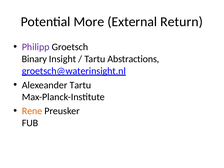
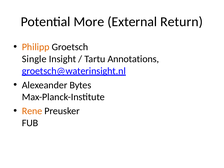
Philipp colour: purple -> orange
Binary: Binary -> Single
Abstractions: Abstractions -> Annotations
Alexeander Tartu: Tartu -> Bytes
